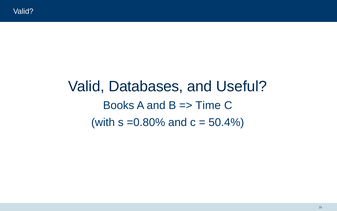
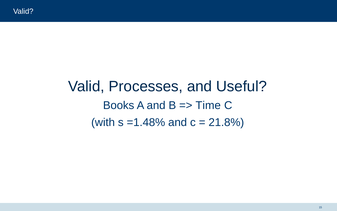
Databases: Databases -> Processes
=0.80%: =0.80% -> =1.48%
50.4%: 50.4% -> 21.8%
